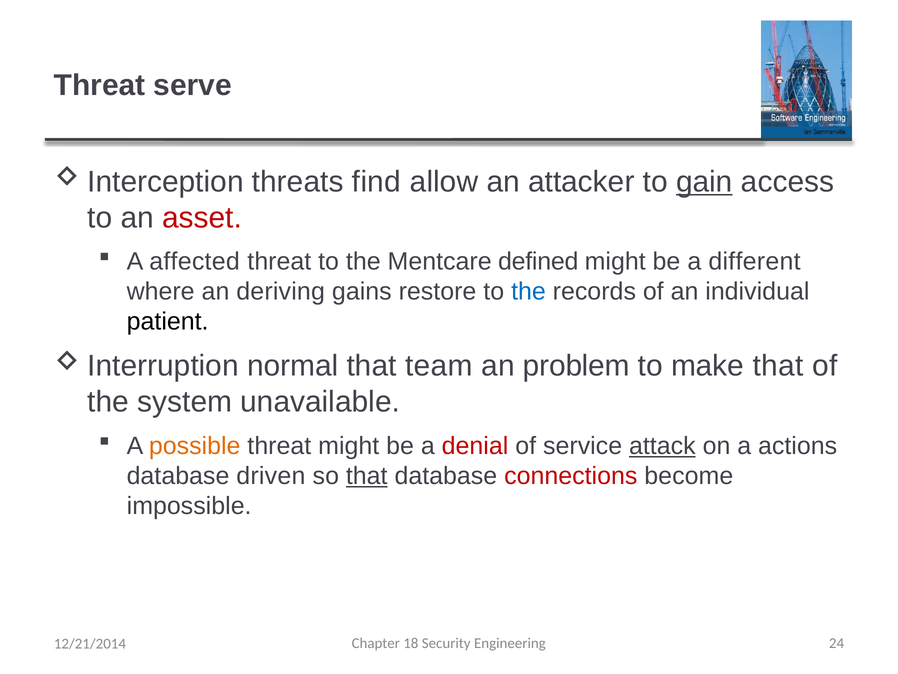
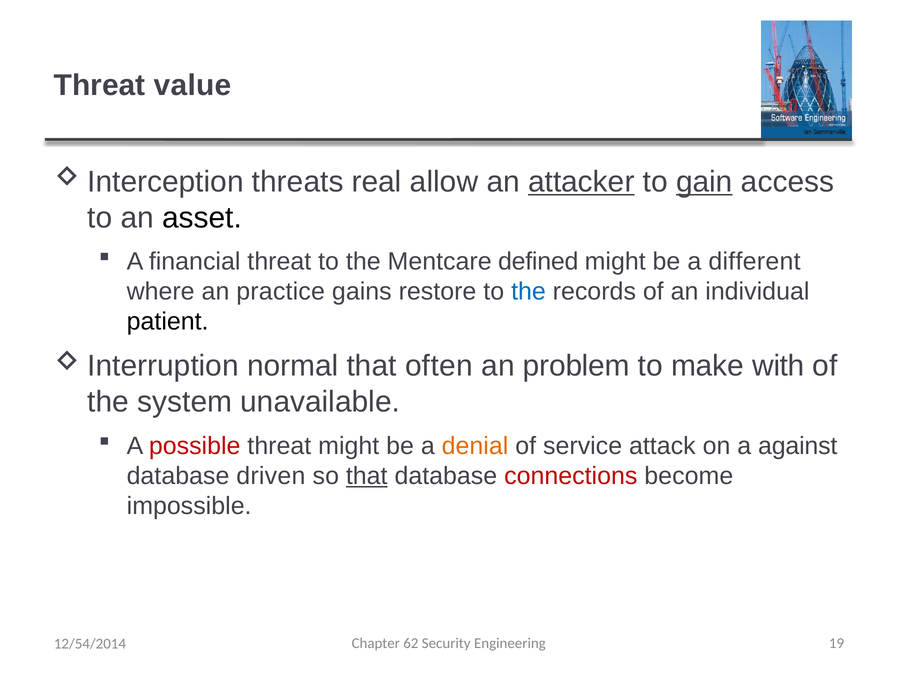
serve: serve -> value
find: find -> real
attacker underline: none -> present
asset colour: red -> black
affected: affected -> financial
deriving: deriving -> practice
team: team -> often
make that: that -> with
possible colour: orange -> red
denial colour: red -> orange
attack underline: present -> none
actions: actions -> against
18: 18 -> 62
24: 24 -> 19
12/21/2014: 12/21/2014 -> 12/54/2014
